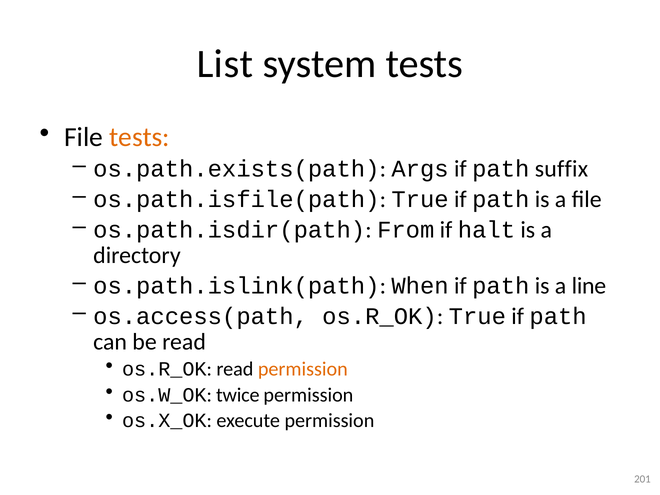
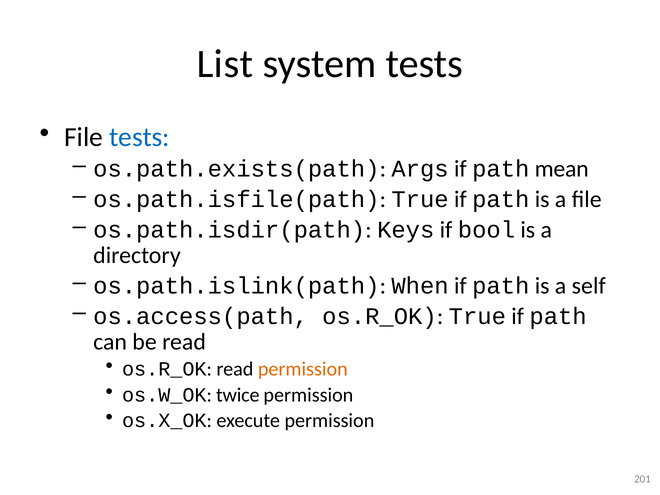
tests at (140, 137) colour: orange -> blue
suffix: suffix -> mean
From: From -> Keys
halt: halt -> bool
line: line -> self
